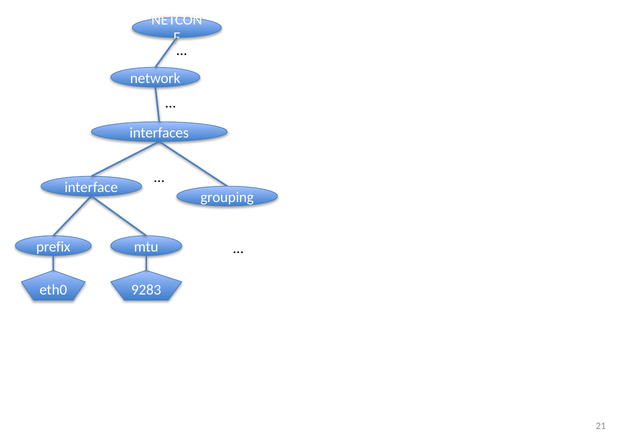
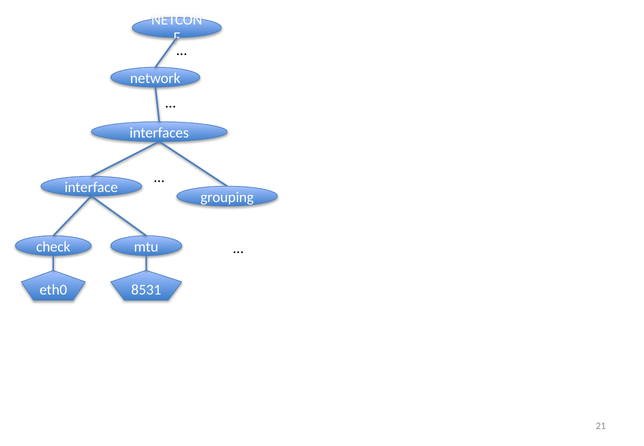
prefix: prefix -> check
9283: 9283 -> 8531
